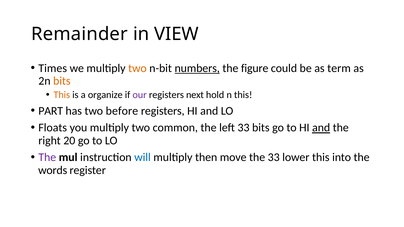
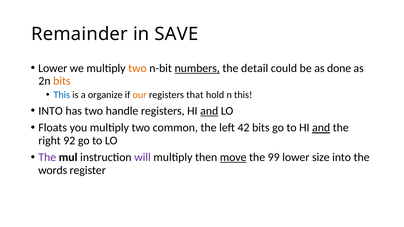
VIEW: VIEW -> SAVE
Times at (53, 68): Times -> Lower
figure: figure -> detail
term: term -> done
This at (62, 95) colour: orange -> blue
our colour: purple -> orange
next: next -> that
PART at (51, 111): PART -> INTO
before: before -> handle
and at (209, 111) underline: none -> present
left 33: 33 -> 42
20: 20 -> 92
will colour: blue -> purple
move underline: none -> present
the 33: 33 -> 99
lower this: this -> size
